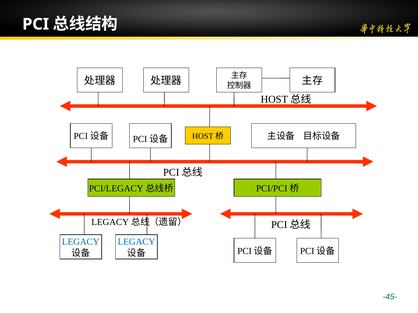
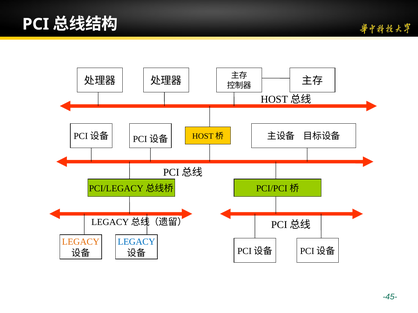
LEGACY at (81, 242) colour: blue -> orange
